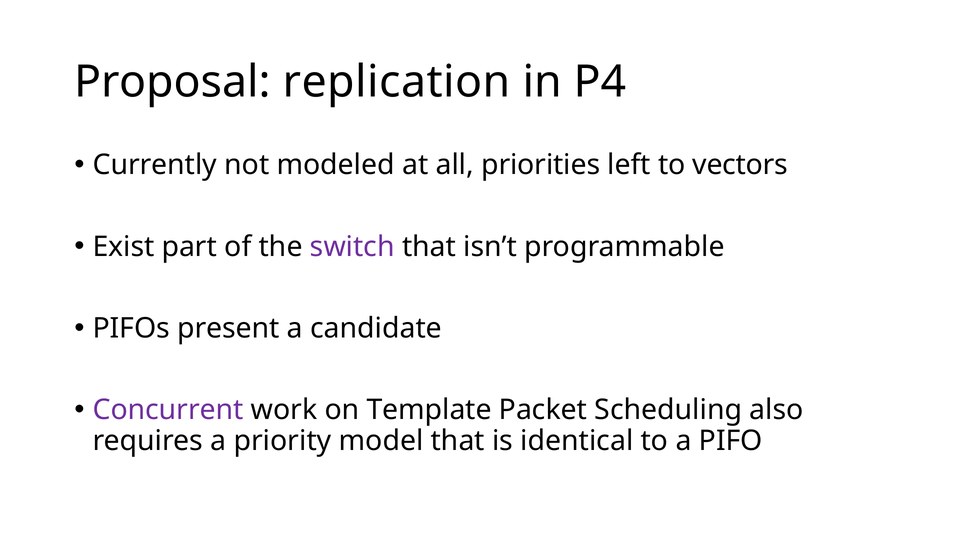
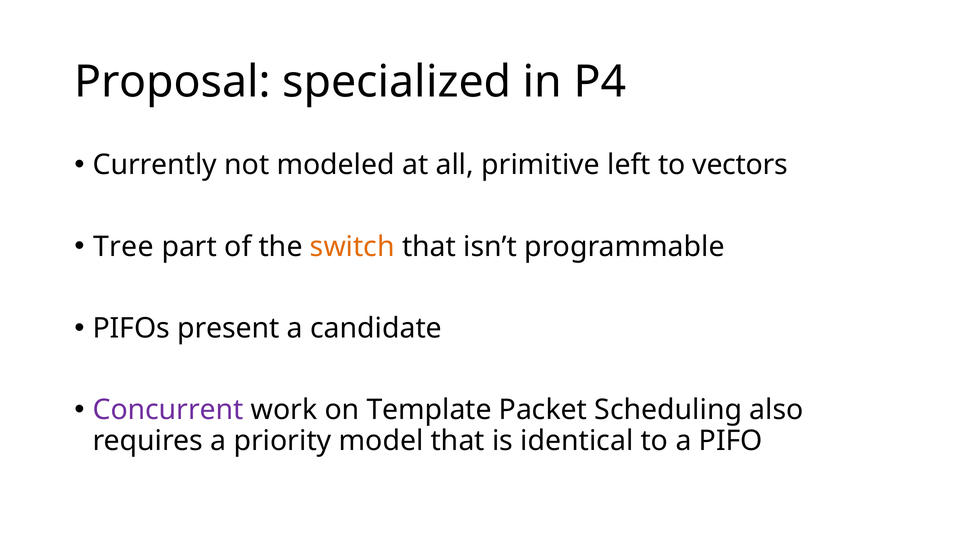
replication: replication -> specialized
priorities: priorities -> primitive
Exist: Exist -> Tree
switch colour: purple -> orange
